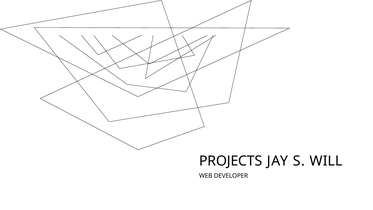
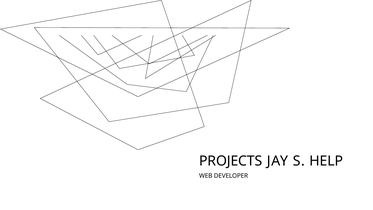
WILL: WILL -> HELP
